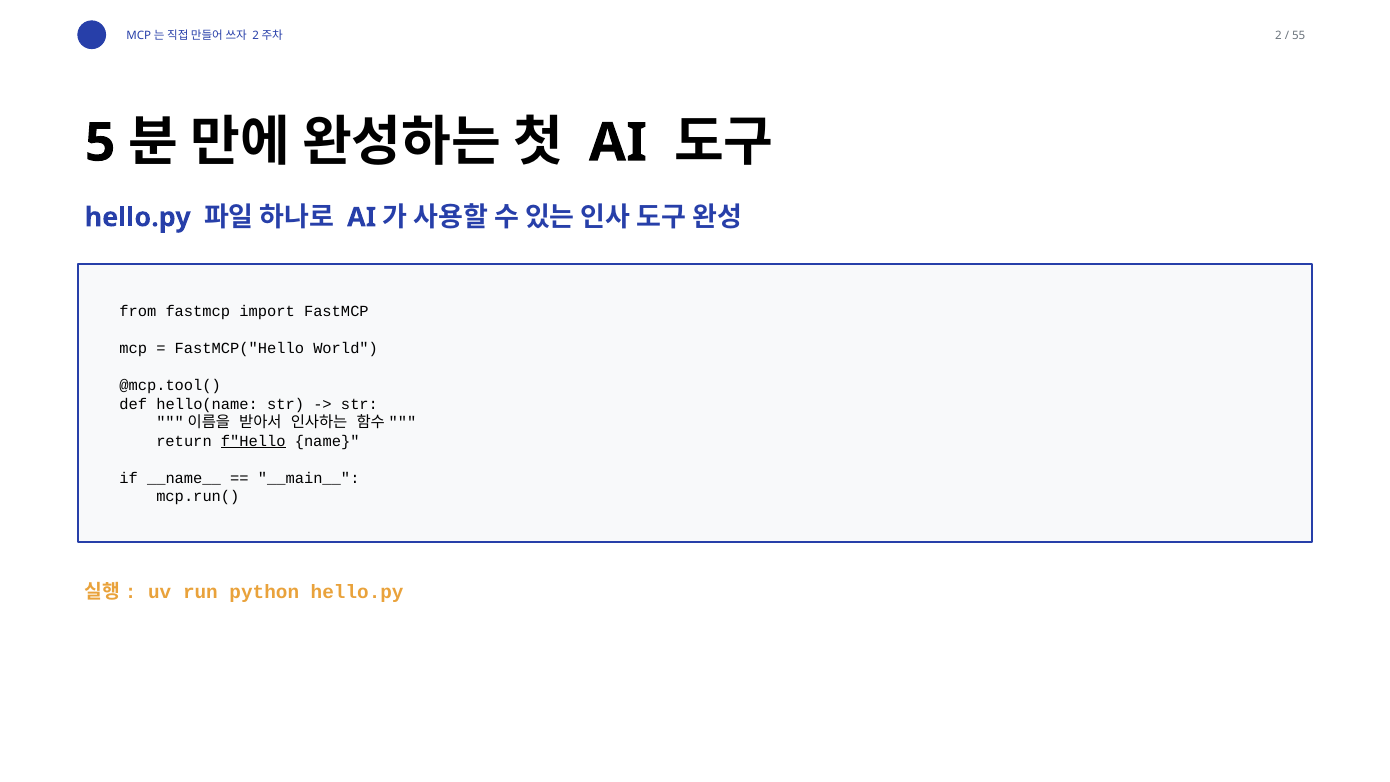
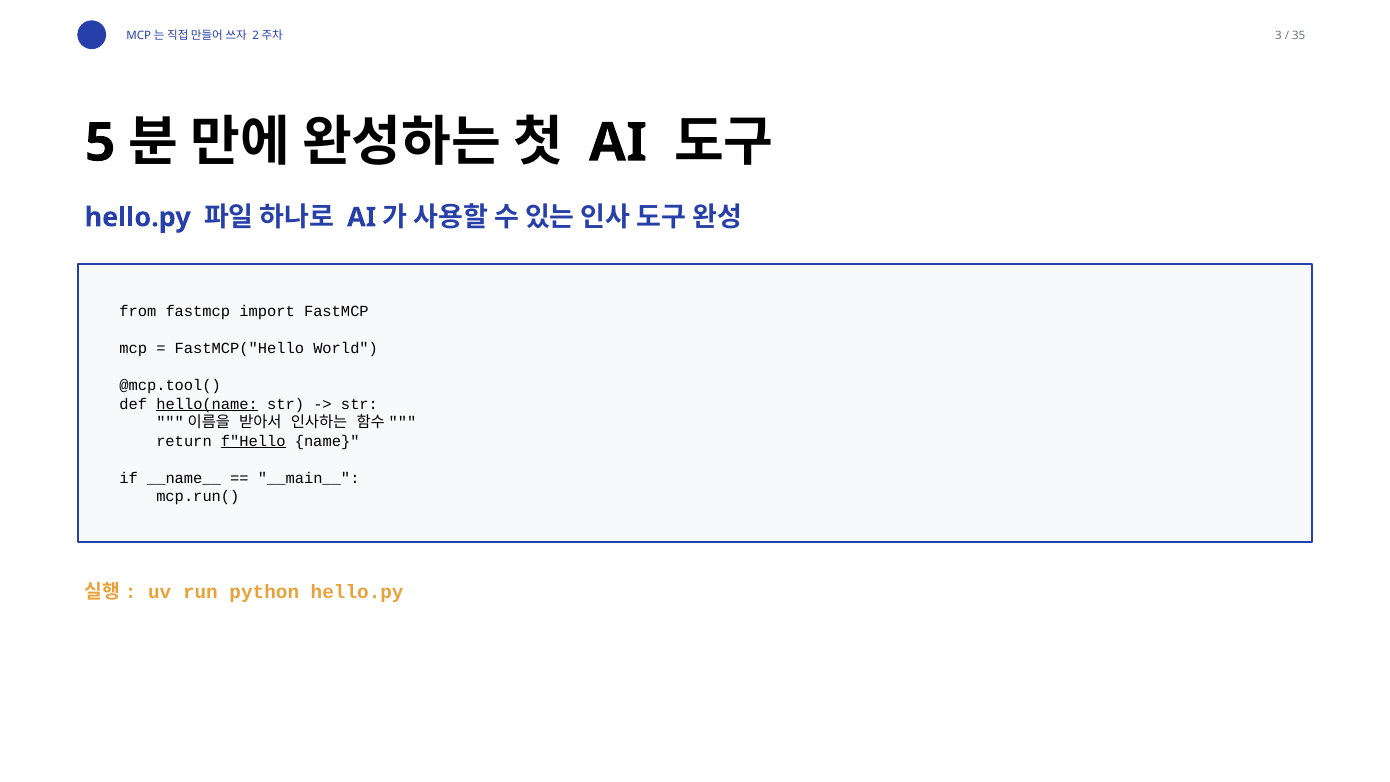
2: 2 -> 3
55: 55 -> 35
hello(name underline: none -> present
